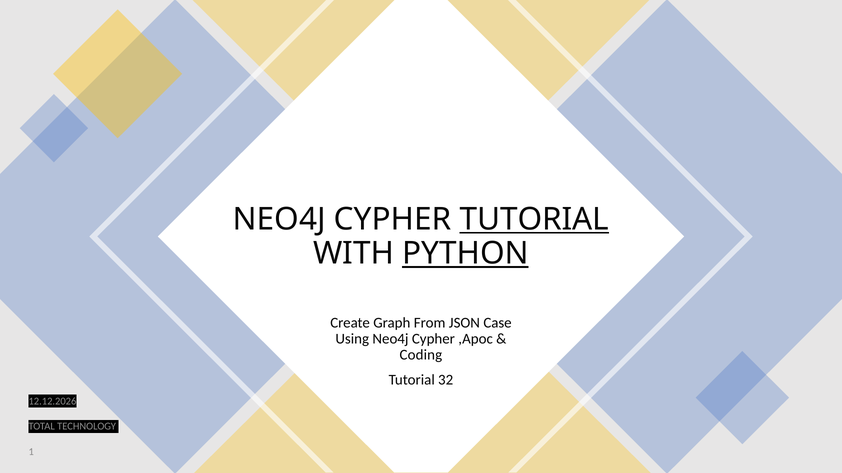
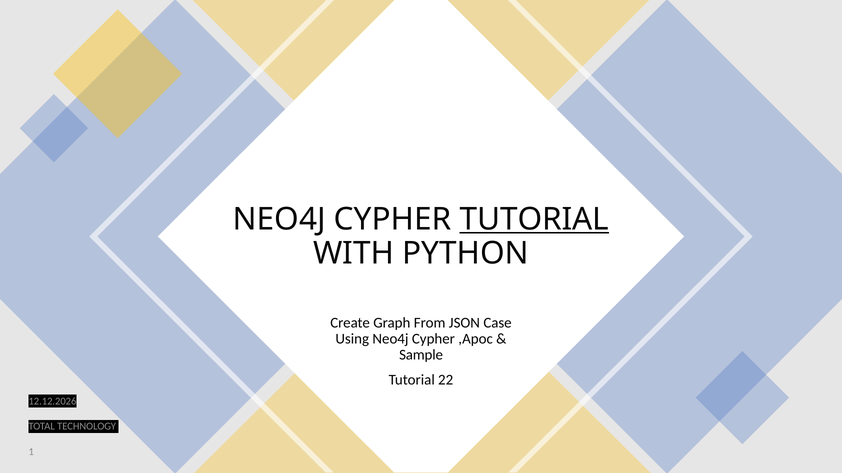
PYTHON underline: present -> none
Coding: Coding -> Sample
32: 32 -> 22
